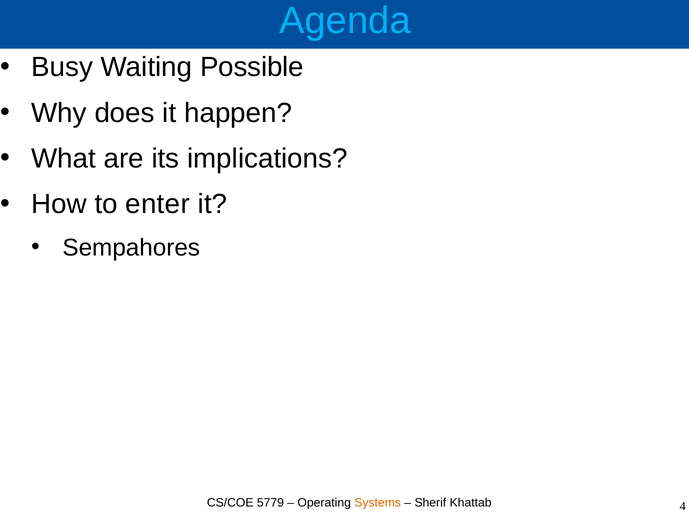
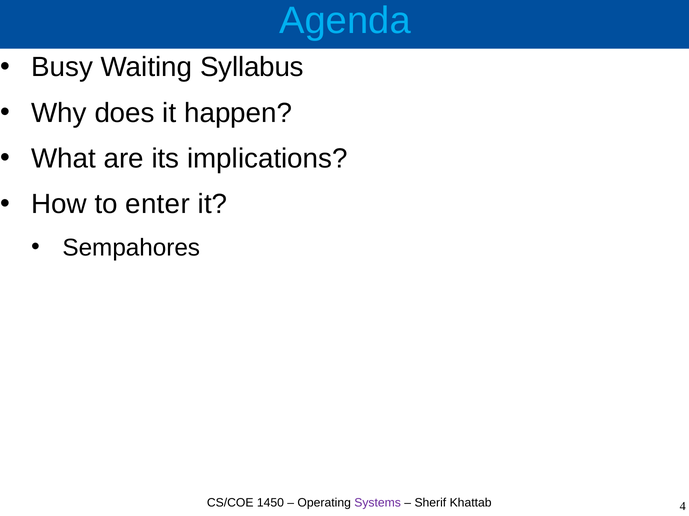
Possible: Possible -> Syllabus
5779: 5779 -> 1450
Systems colour: orange -> purple
